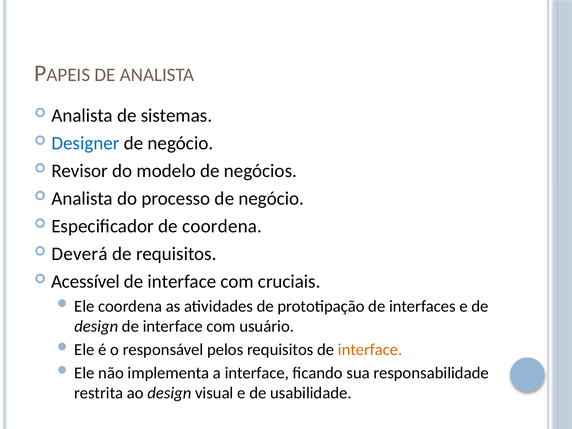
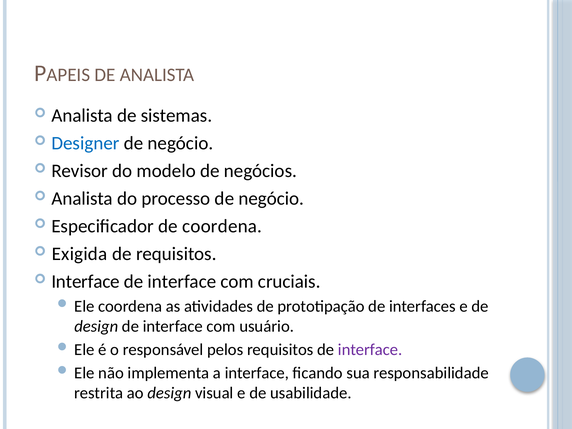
Deverá: Deverá -> Exigida
Acessível at (86, 282): Acessível -> Interface
interface at (370, 350) colour: orange -> purple
